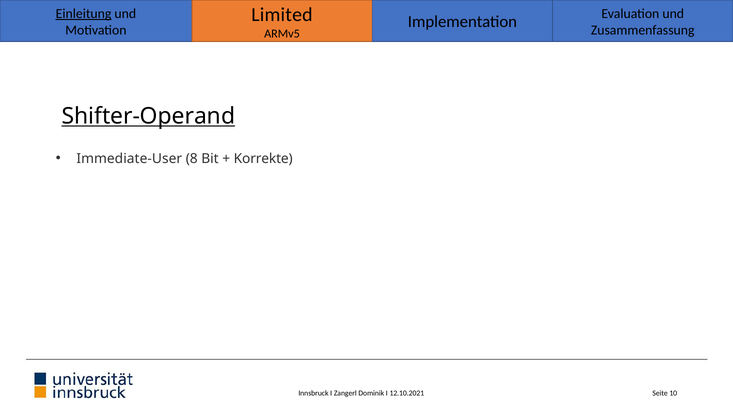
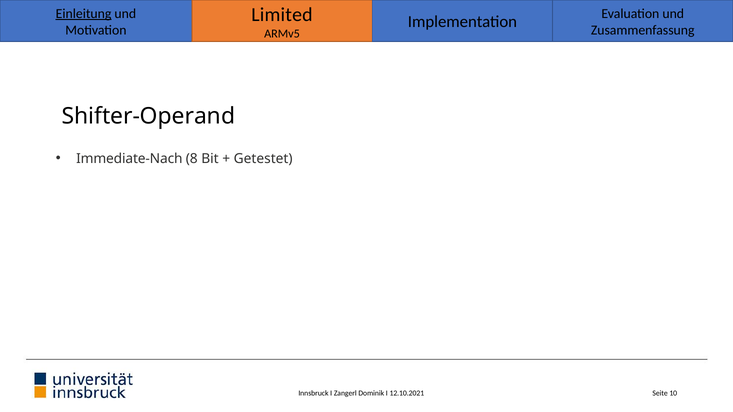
Shifter-Operand underline: present -> none
Immediate-User: Immediate-User -> Immediate-Nach
Korrekte: Korrekte -> Getestet
